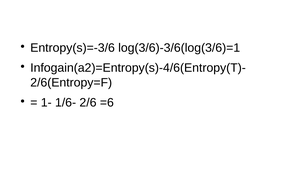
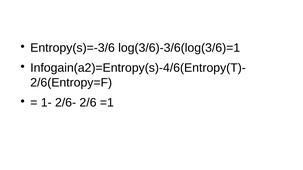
1/6-: 1/6- -> 2/6-
=6: =6 -> =1
